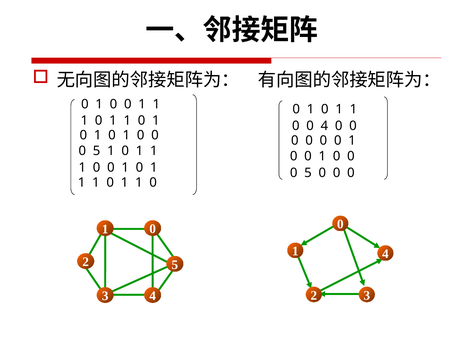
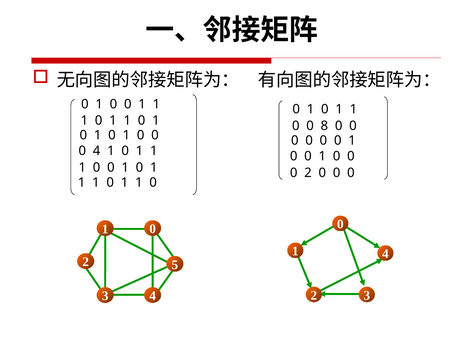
0 4: 4 -> 8
5 at (97, 151): 5 -> 4
5 at (308, 173): 5 -> 2
